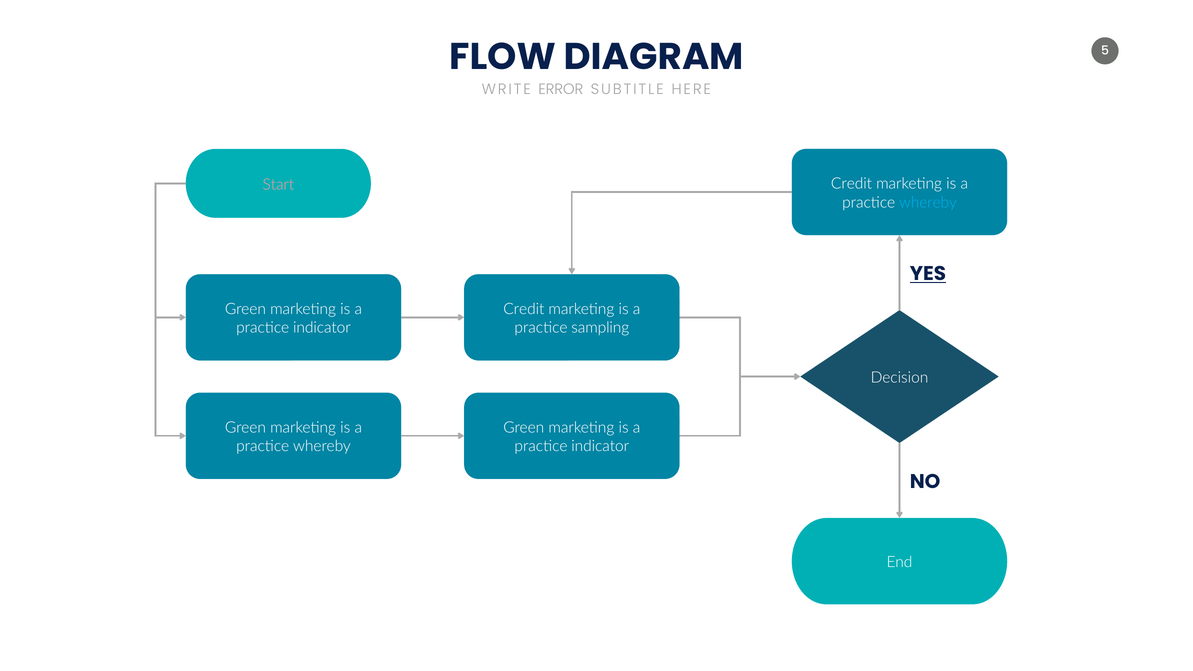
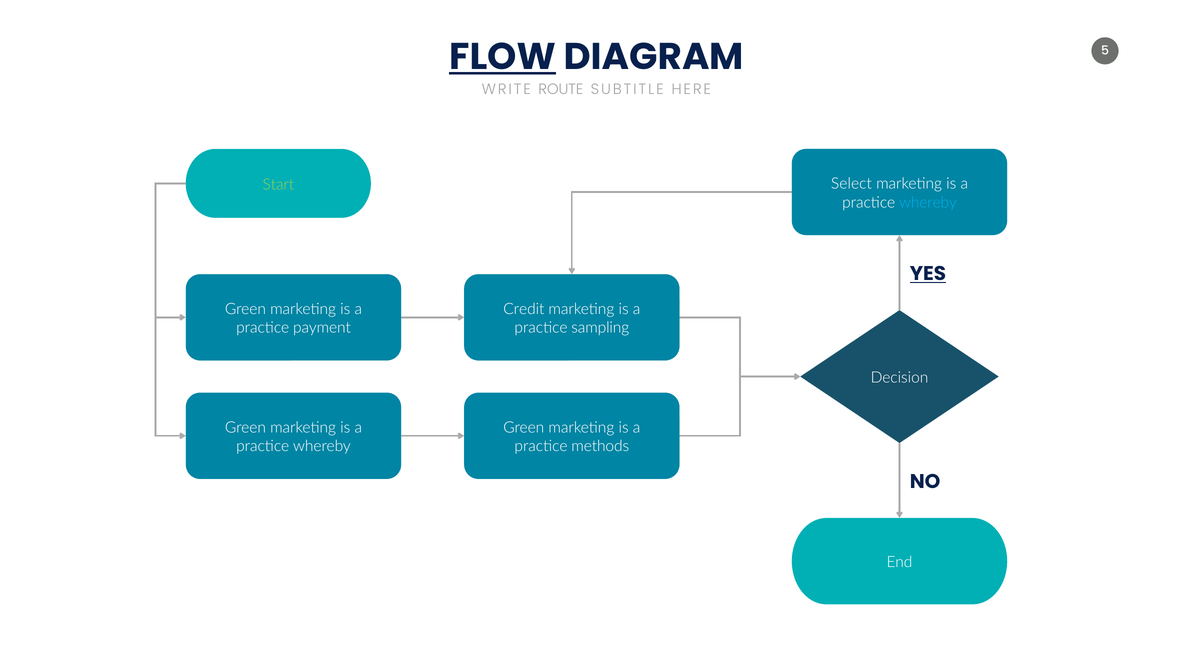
FLOW underline: none -> present
ERROR: ERROR -> ROUTE
Credit at (851, 184): Credit -> Select
Start colour: pink -> light green
indicator at (322, 328): indicator -> payment
indicator at (600, 446): indicator -> methods
